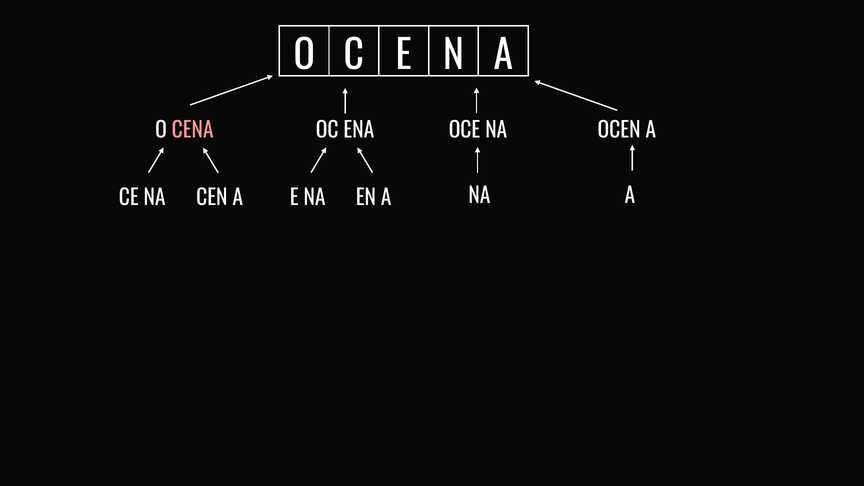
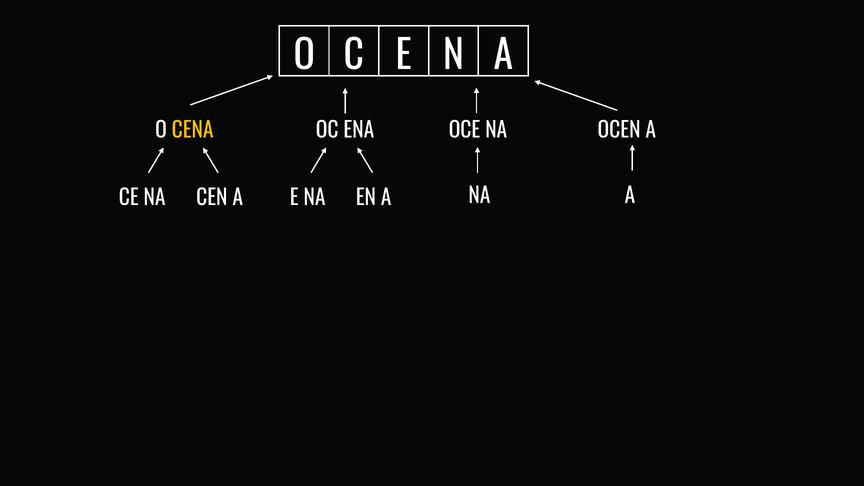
CENA colour: pink -> yellow
